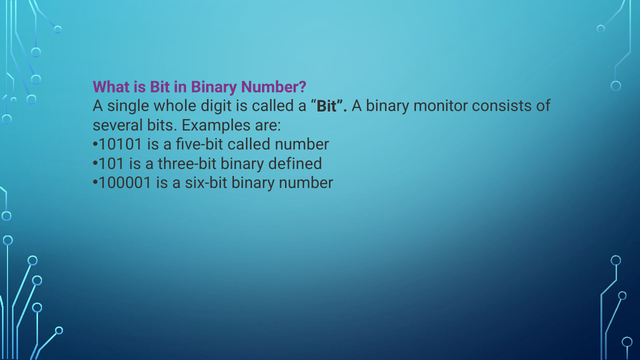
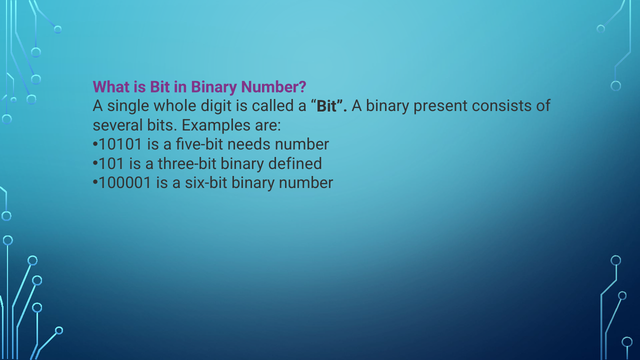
monitor: monitor -> present
five-bit called: called -> needs
